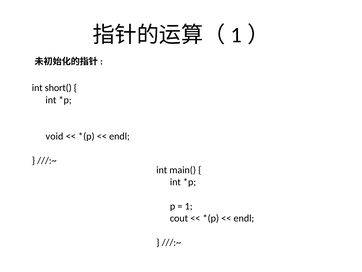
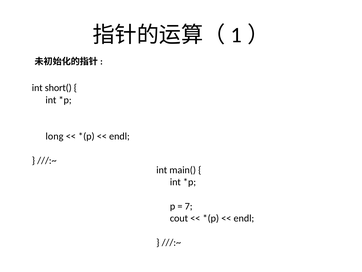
void: void -> long
1: 1 -> 7
